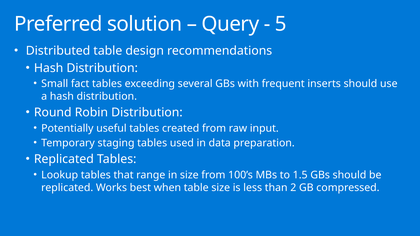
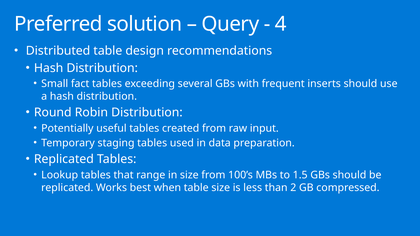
5: 5 -> 4
